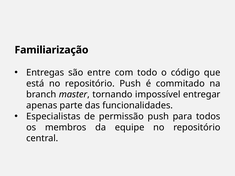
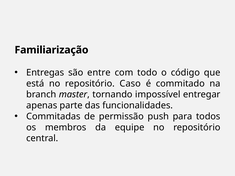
repositório Push: Push -> Caso
Especialistas: Especialistas -> Commitadas
